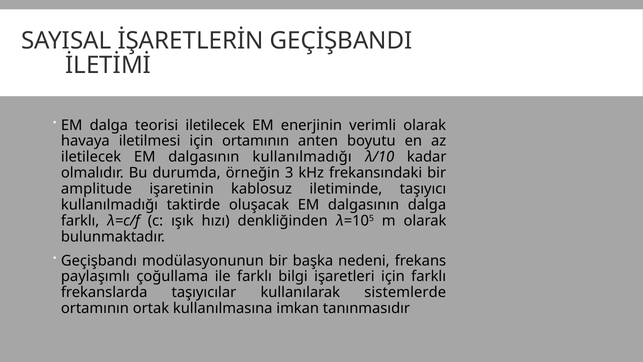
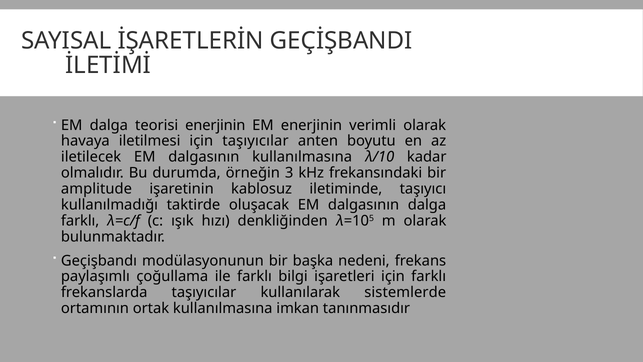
teorisi iletilecek: iletilecek -> enerjinin
için ortamının: ortamının -> taşıyıcılar
dalgasının kullanılmadığı: kullanılmadığı -> kullanılmasına
